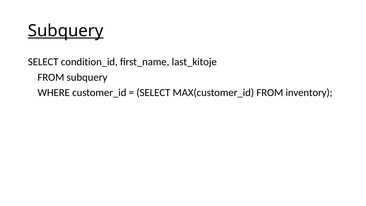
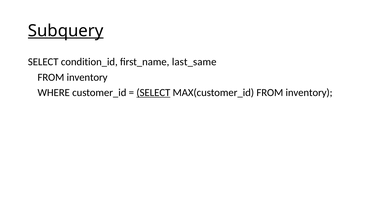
last_kitoje: last_kitoje -> last_same
subquery at (87, 77): subquery -> inventory
SELECT at (153, 93) underline: none -> present
